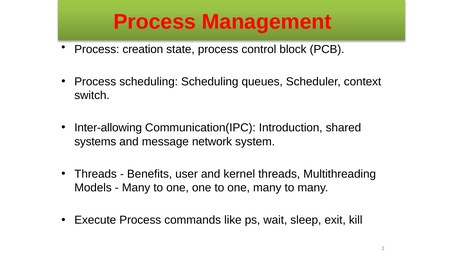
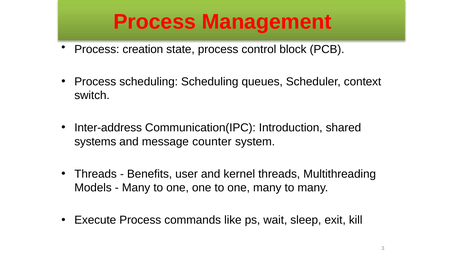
Inter-allowing: Inter-allowing -> Inter-address
network: network -> counter
